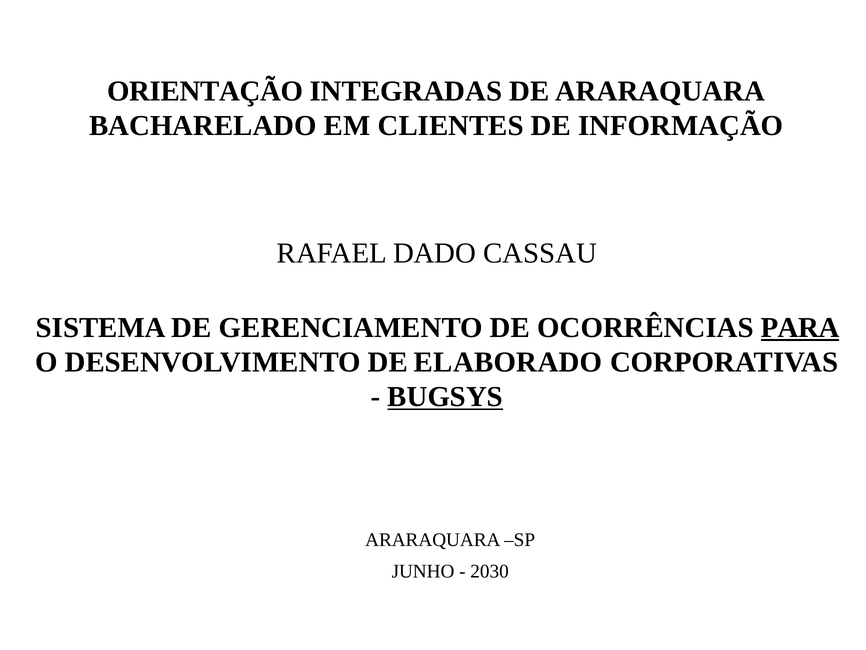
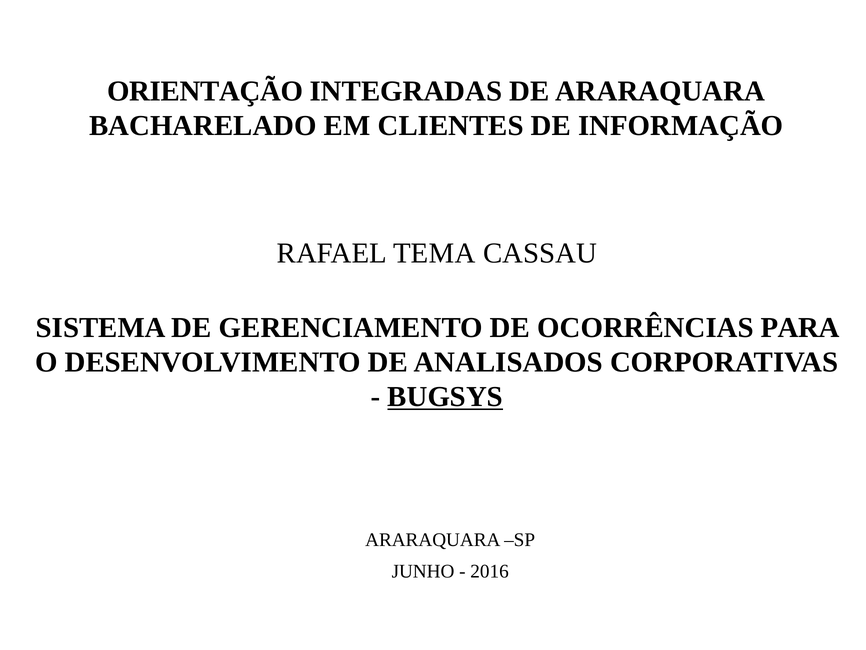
DADO: DADO -> TEMA
PARA underline: present -> none
ELABORADO: ELABORADO -> ANALISADOS
2030: 2030 -> 2016
